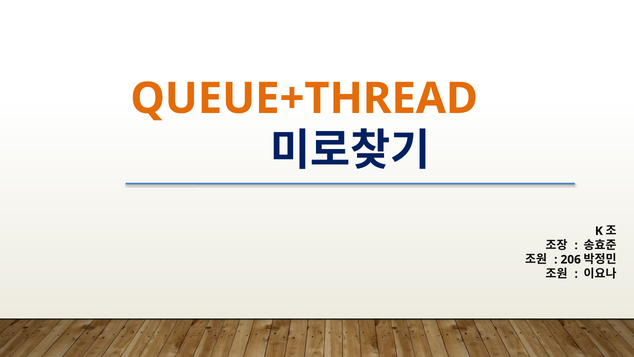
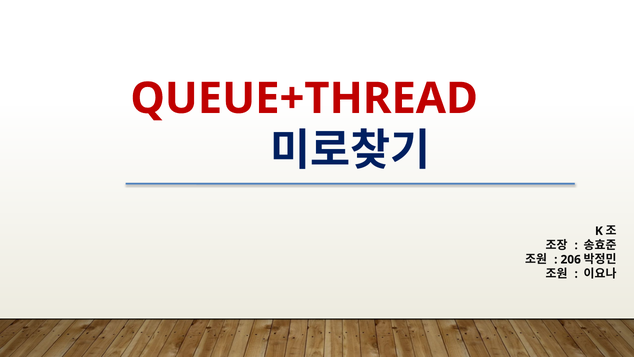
QUEUE+THREAD colour: orange -> red
